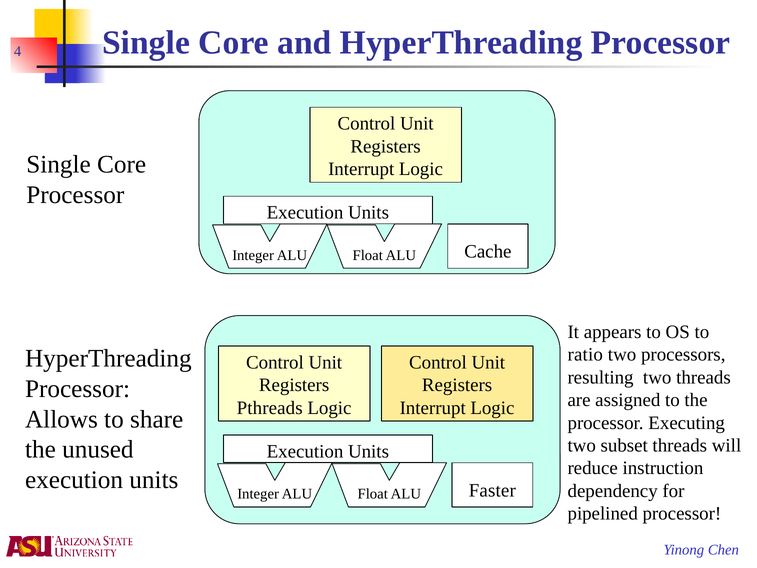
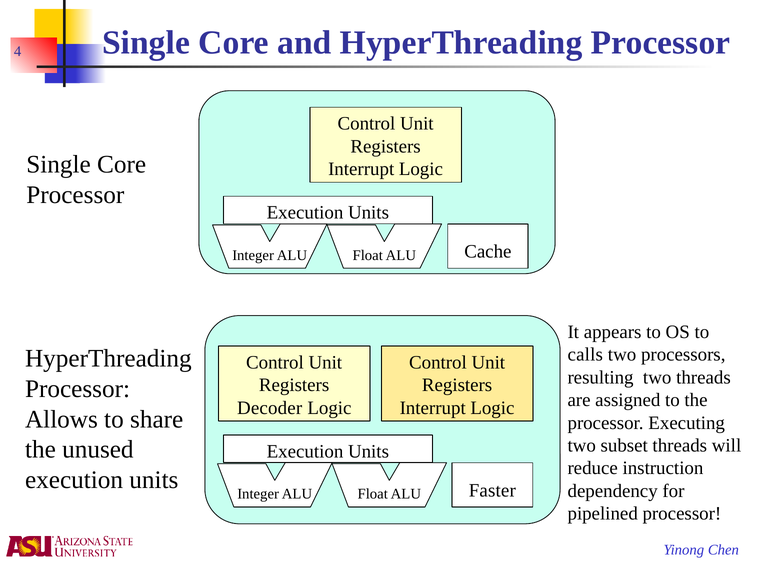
ratio: ratio -> calls
Pthreads: Pthreads -> Decoder
